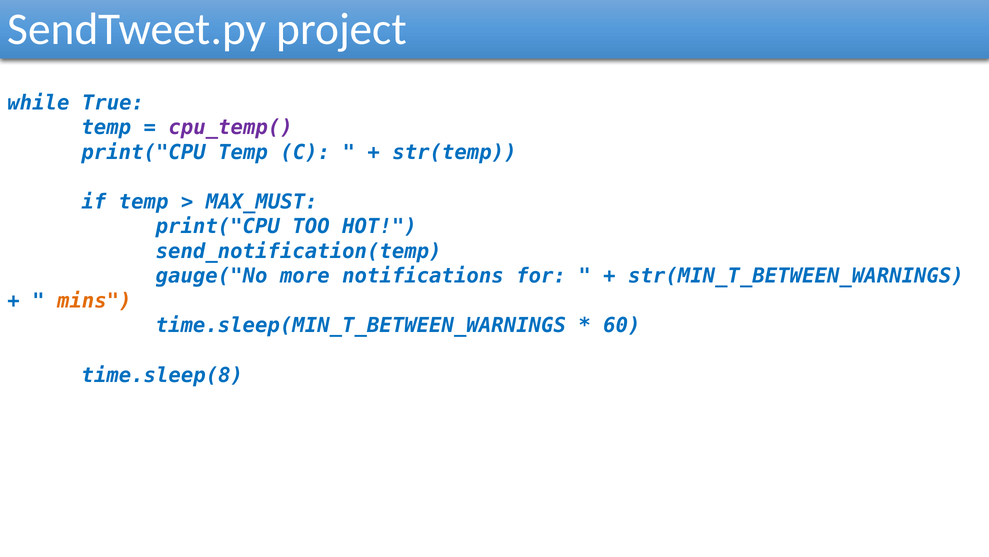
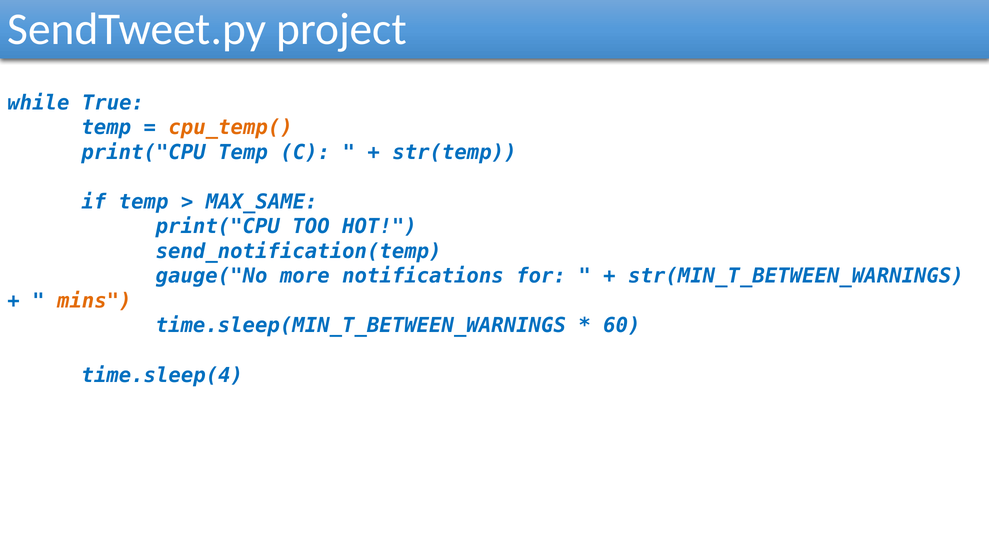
cpu_temp( colour: purple -> orange
MAX_MUST: MAX_MUST -> MAX_SAME
time.sleep(8: time.sleep(8 -> time.sleep(4
